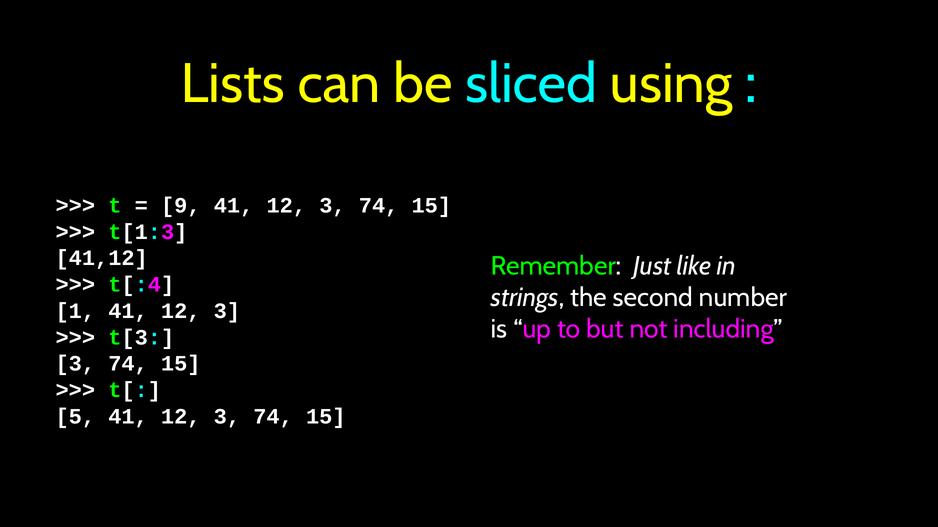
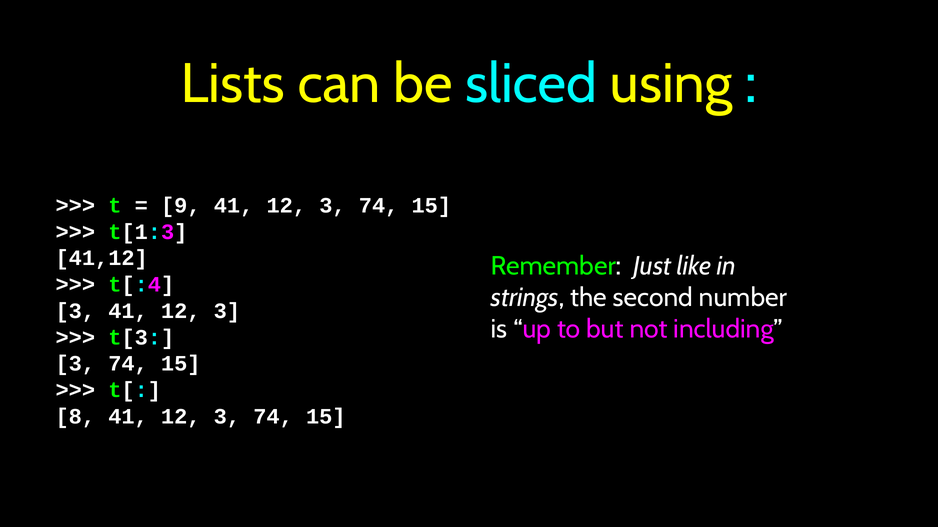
1 at (75, 311): 1 -> 3
5: 5 -> 8
